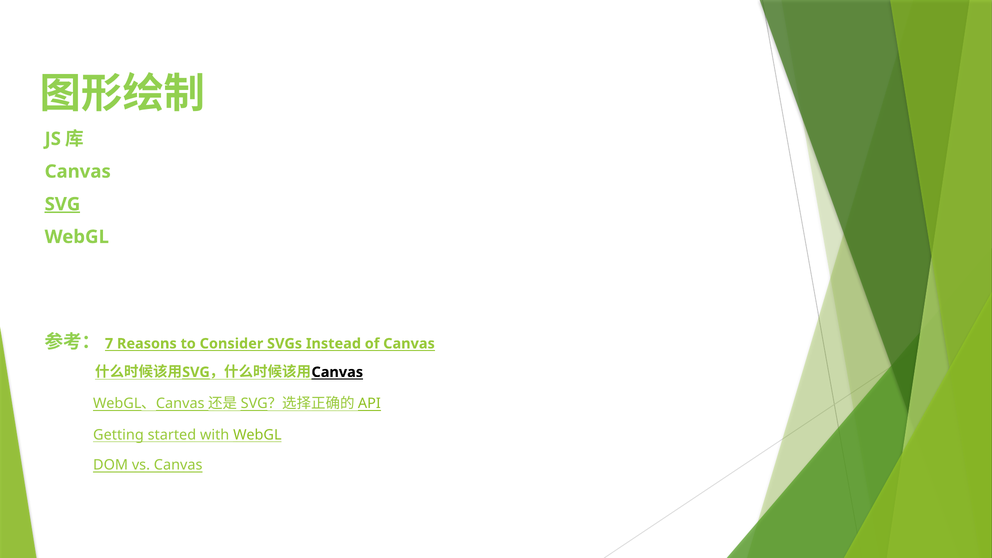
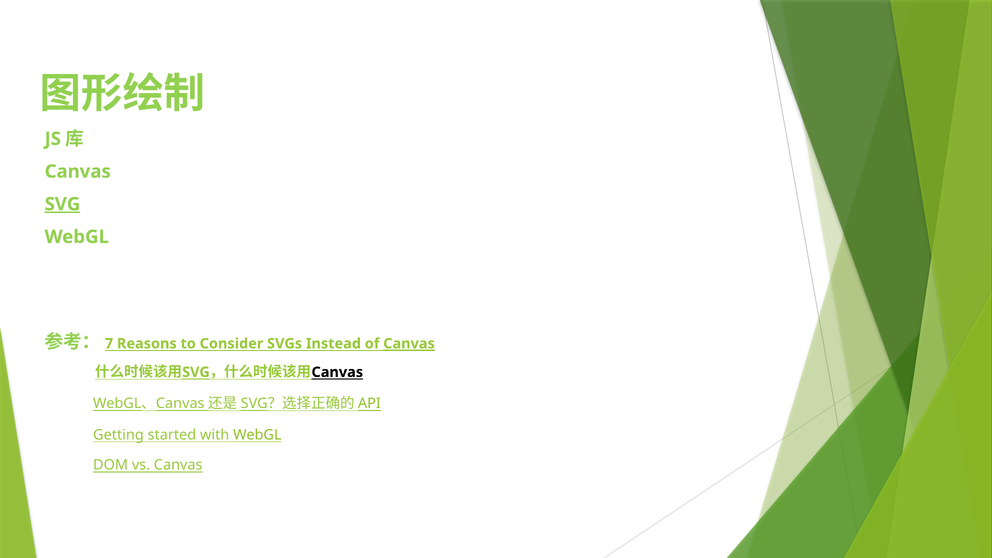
Canvas at (409, 344) underline: none -> present
